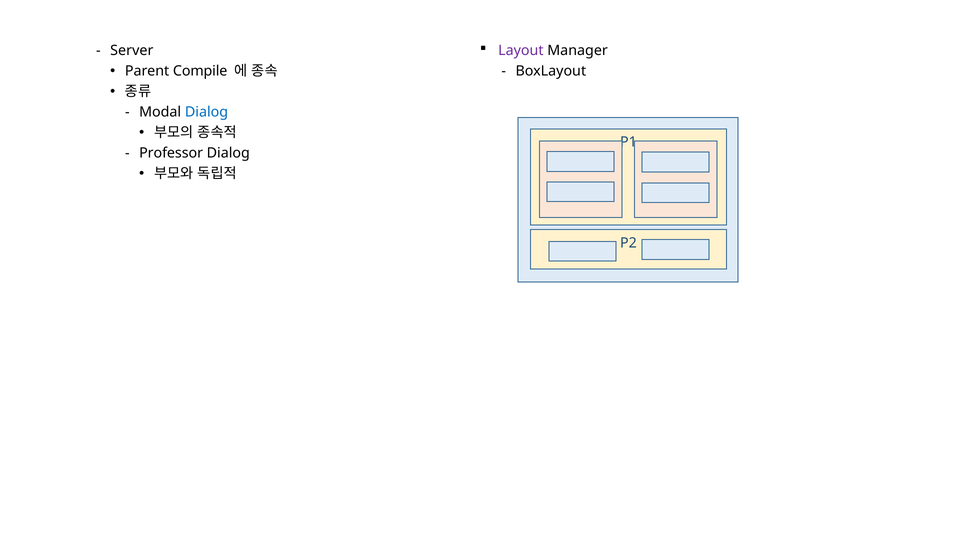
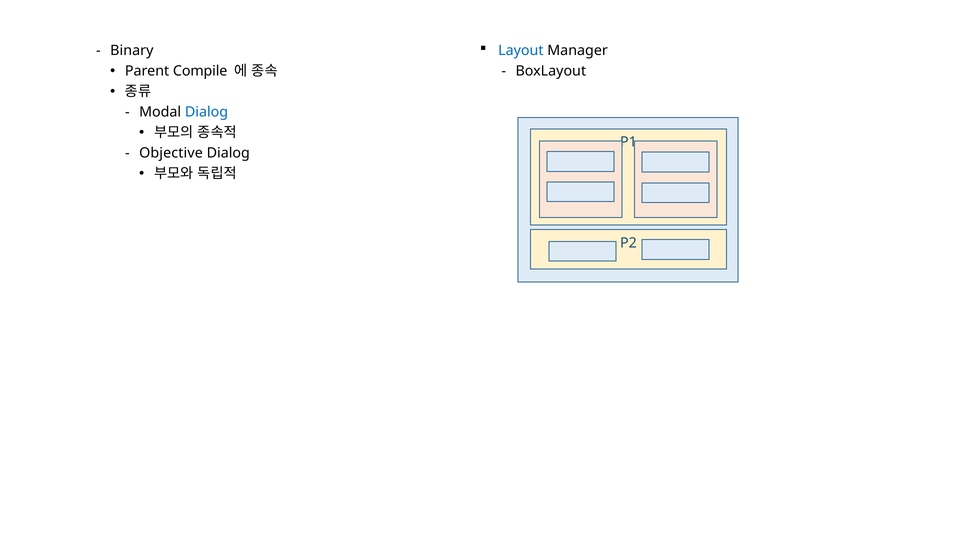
Layout colour: purple -> blue
Server: Server -> Binary
Professor: Professor -> Objective
